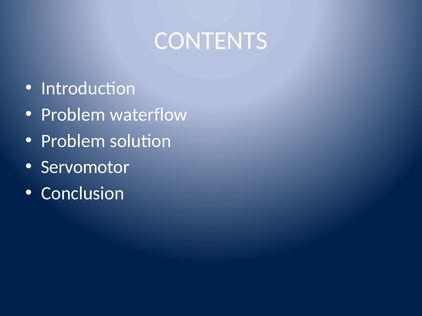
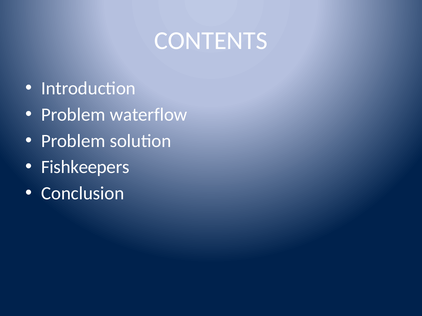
Servomotor: Servomotor -> Fishkeepers
